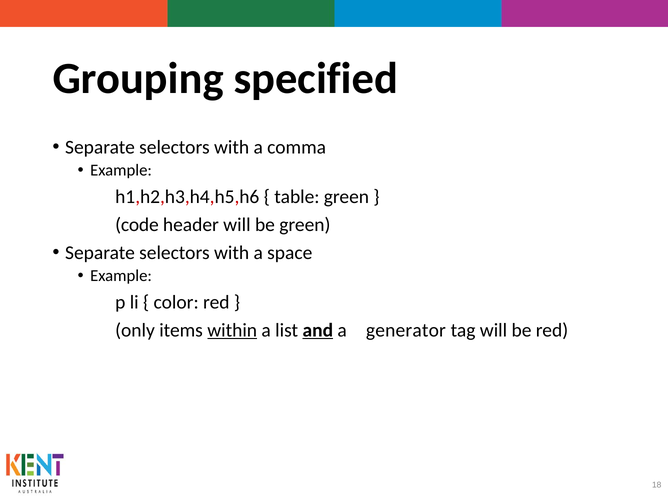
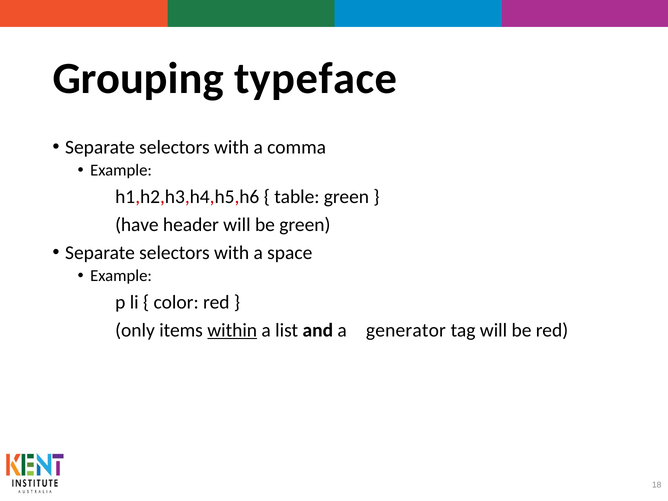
specified: specified -> typeface
code: code -> have
and underline: present -> none
